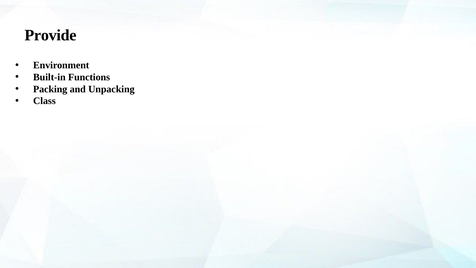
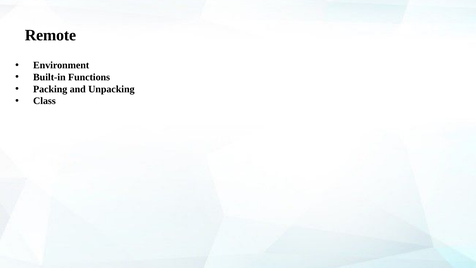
Provide: Provide -> Remote
